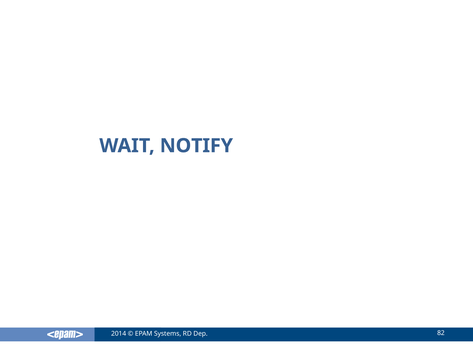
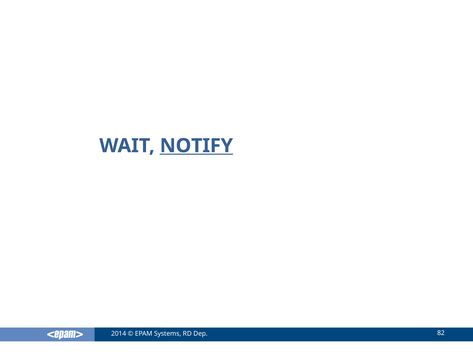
NOTIFY underline: none -> present
